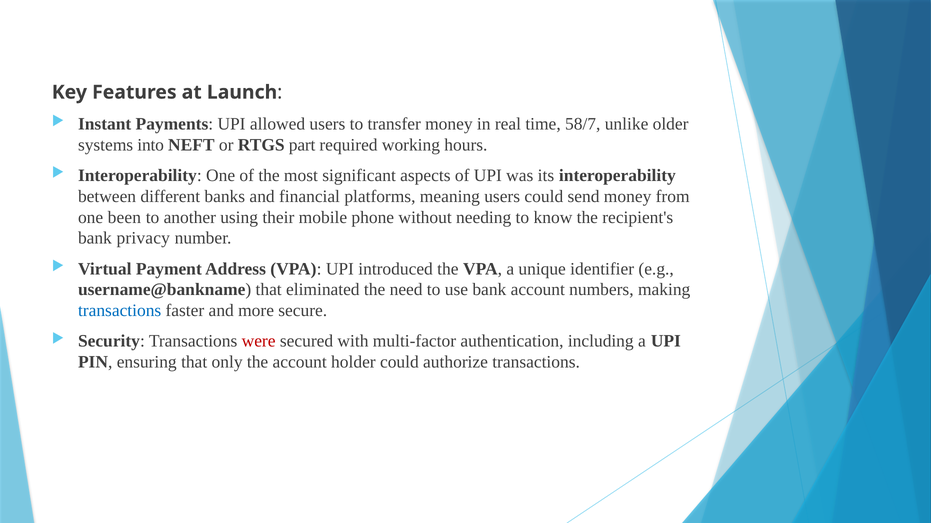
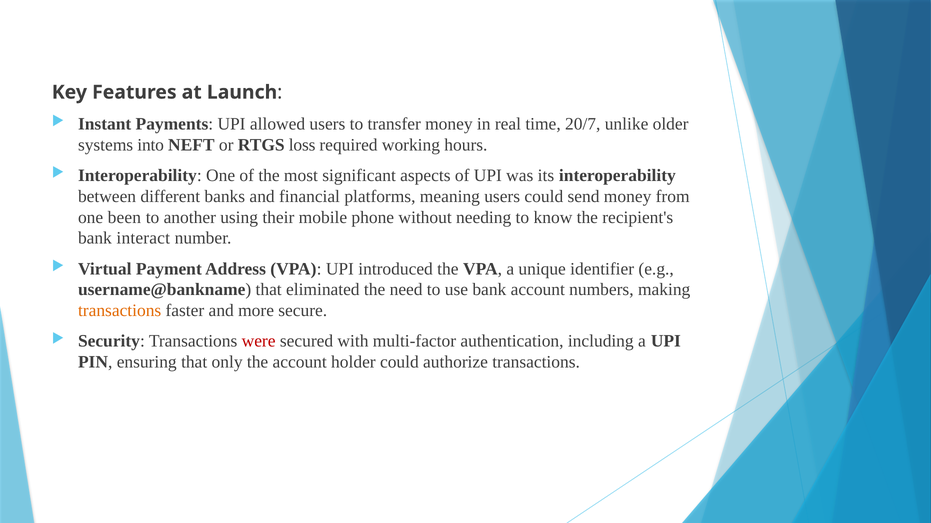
58/7: 58/7 -> 20/7
part: part -> loss
privacy: privacy -> interact
transactions at (120, 311) colour: blue -> orange
